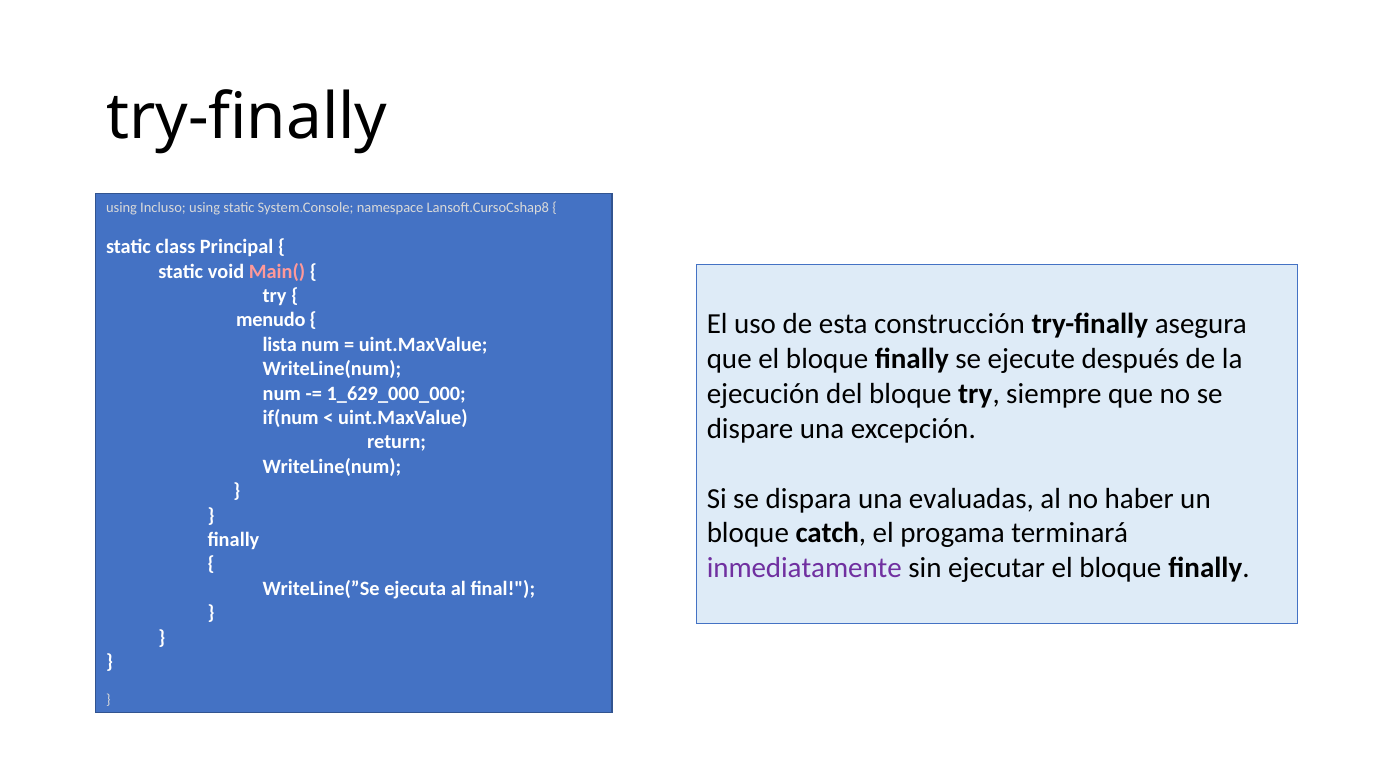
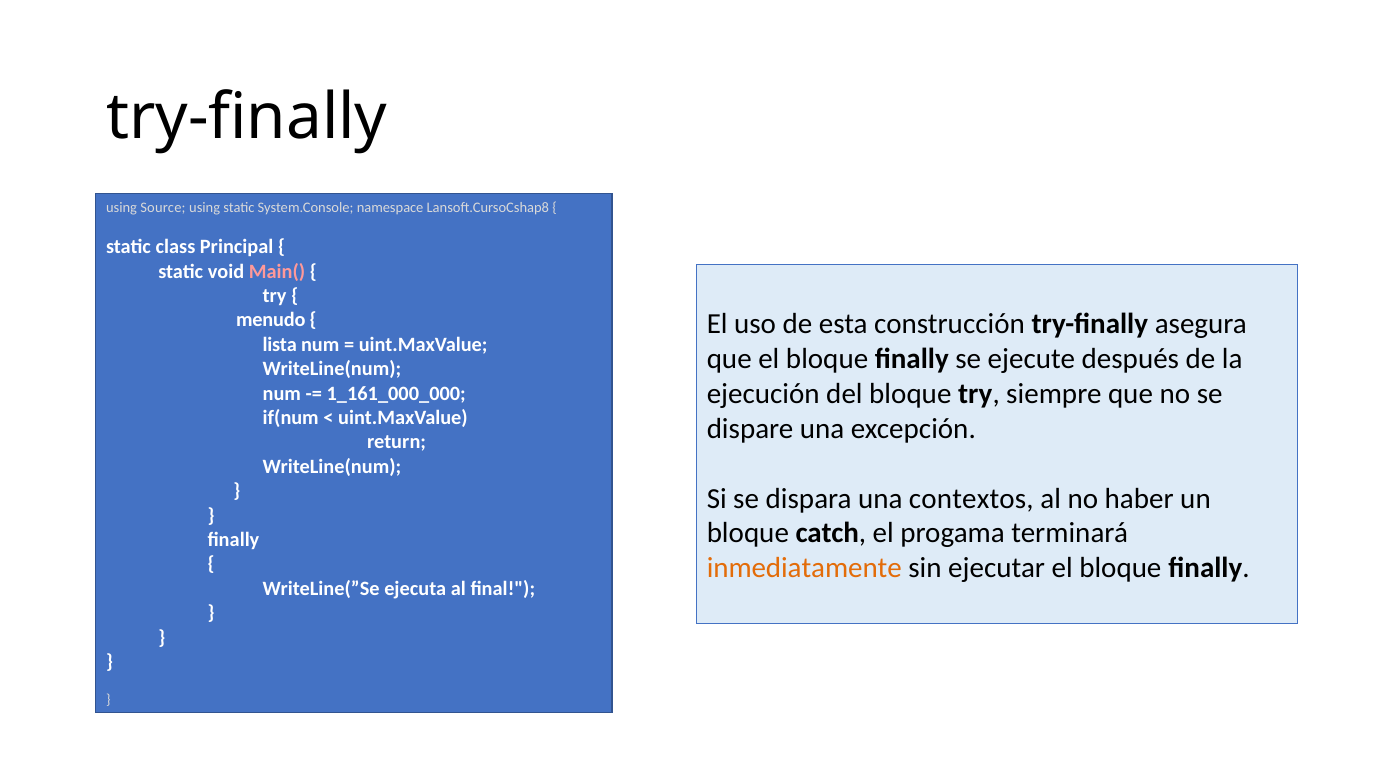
Incluso: Incluso -> Source
1_629_000_000: 1_629_000_000 -> 1_161_000_000
evaluadas: evaluadas -> contextos
inmediatamente colour: purple -> orange
